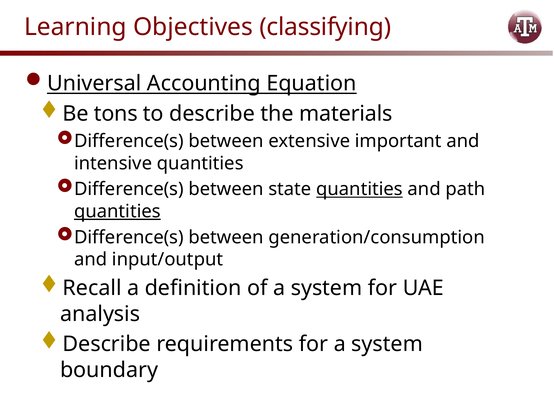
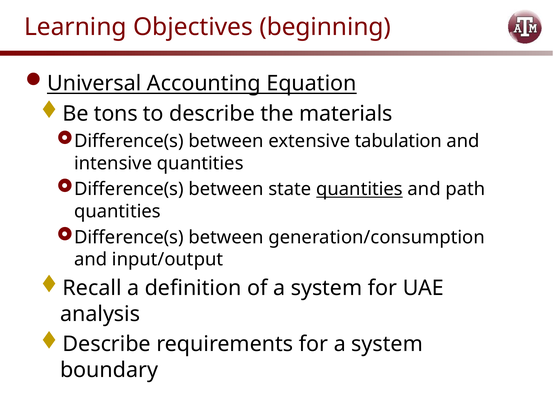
classifying: classifying -> beginning
important: important -> tabulation
quantities at (117, 211) underline: present -> none
